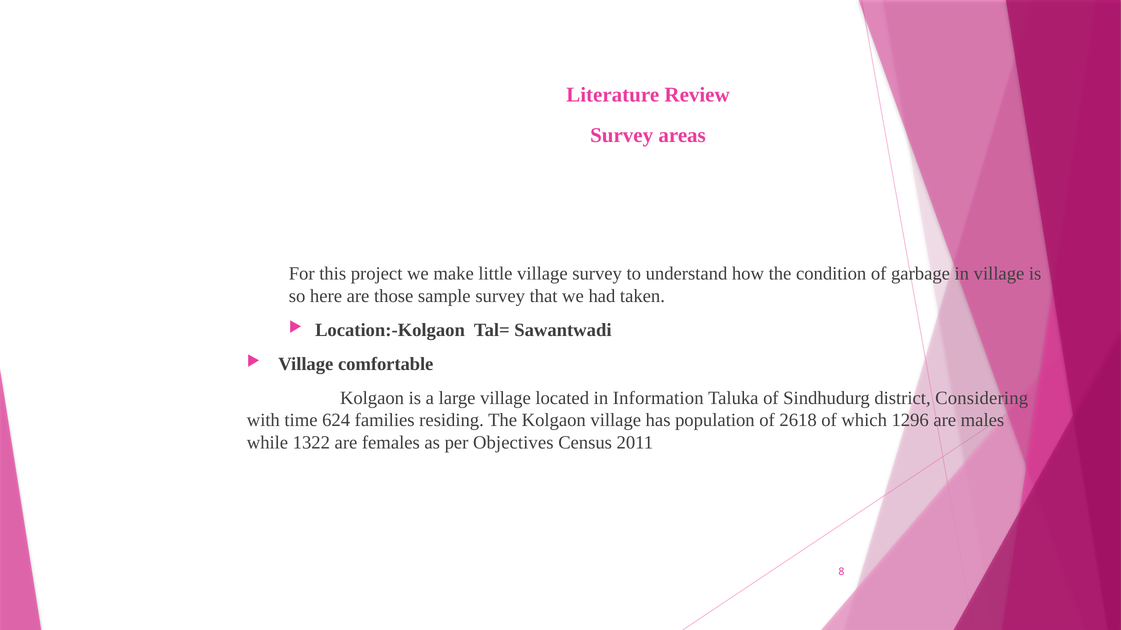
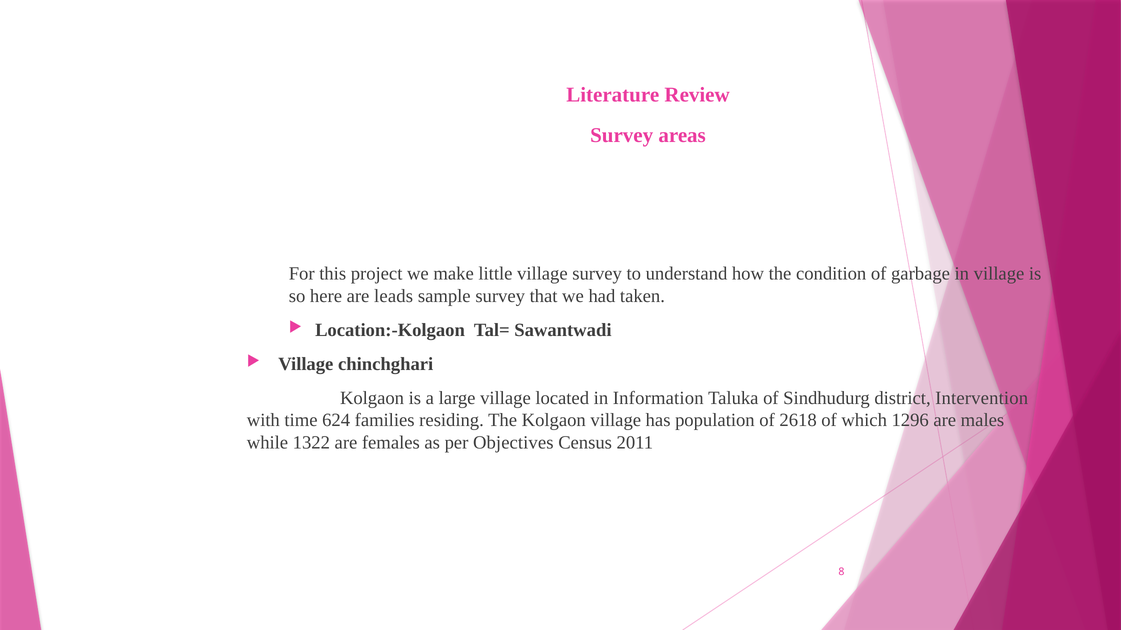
those: those -> leads
comfortable: comfortable -> chinchghari
Considering: Considering -> Intervention
